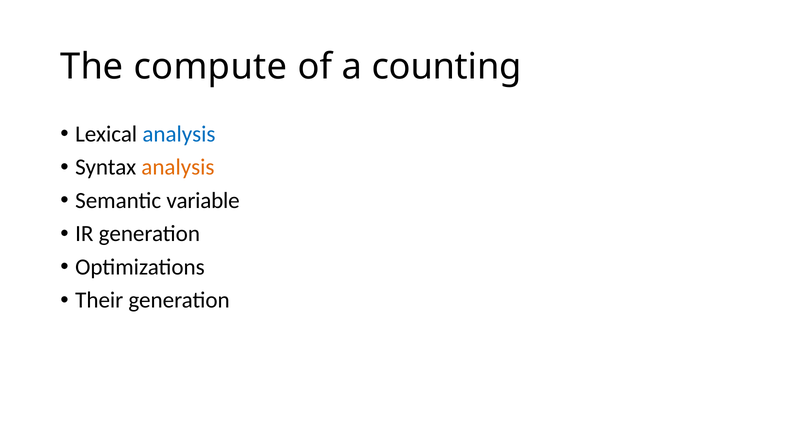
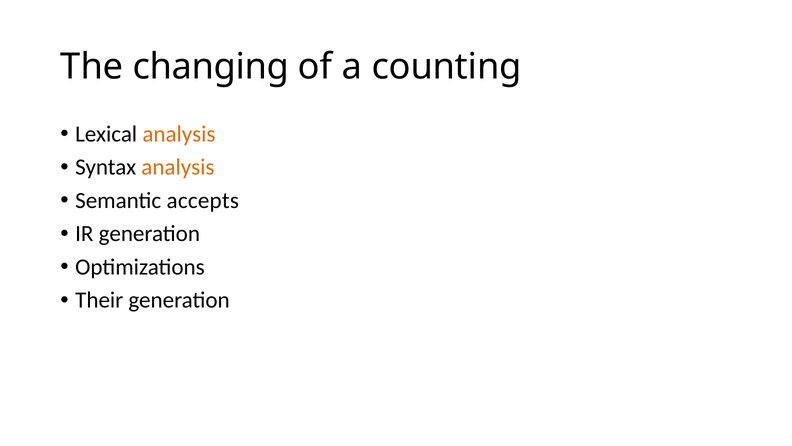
compute: compute -> changing
analysis at (179, 134) colour: blue -> orange
variable: variable -> accepts
